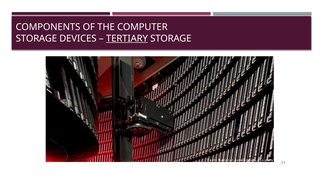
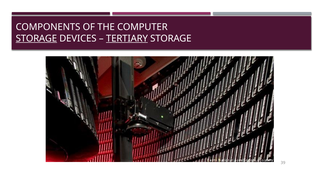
STORAGE at (36, 38) underline: none -> present
